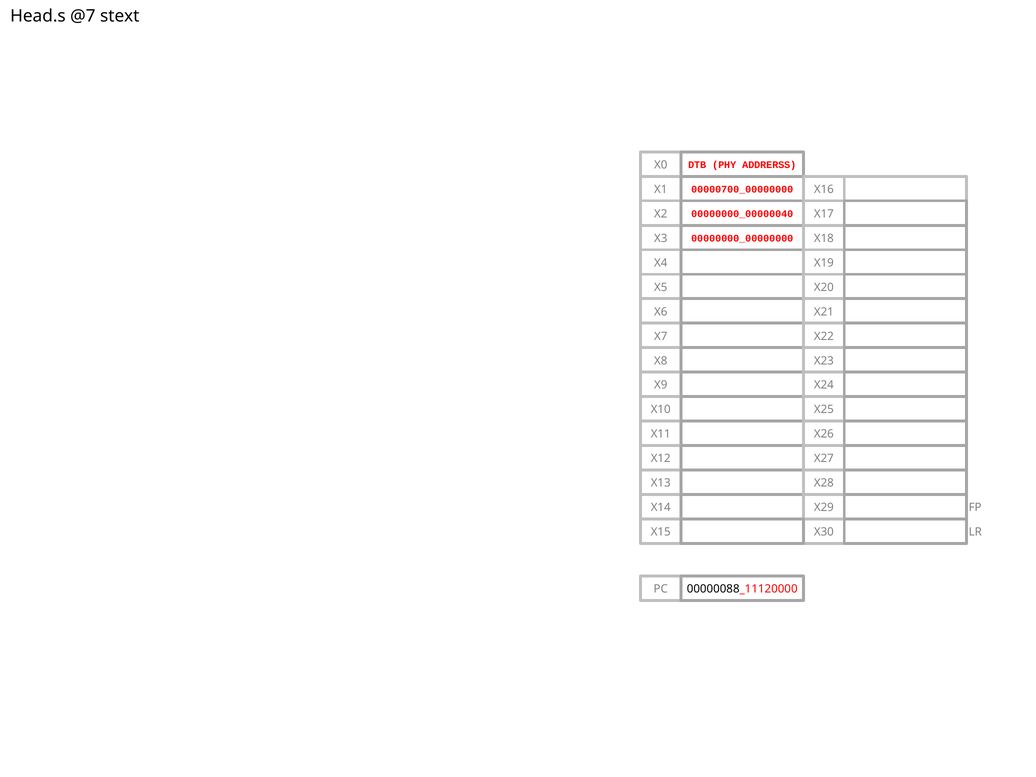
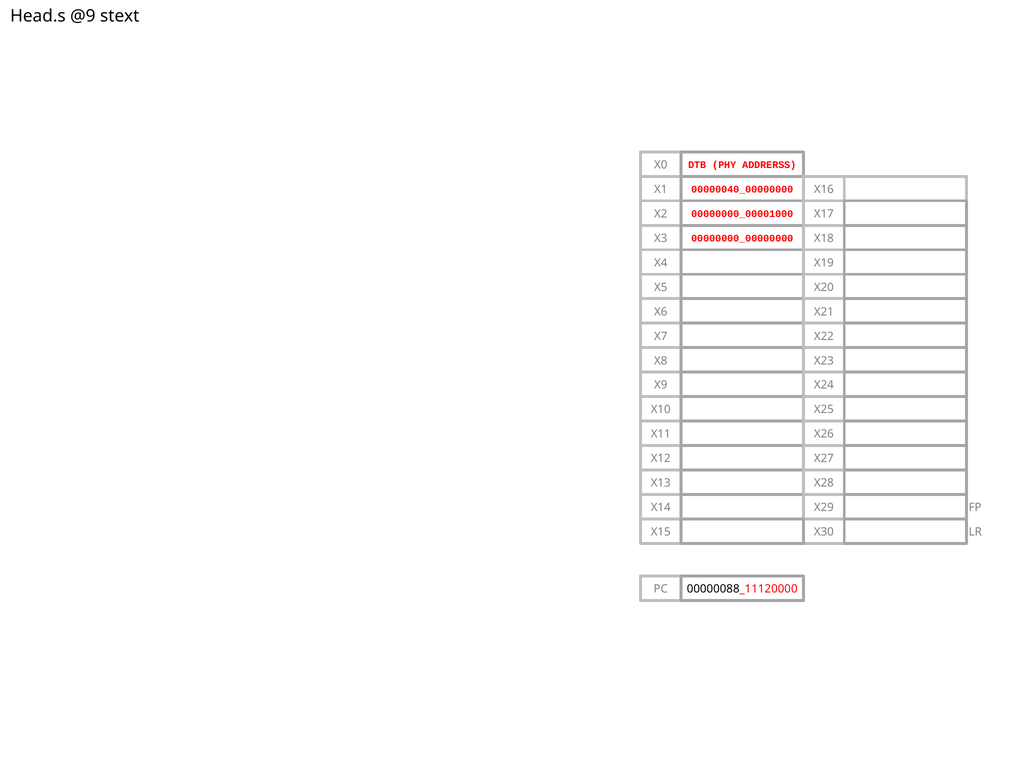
@7: @7 -> @9
00000700_00000000: 00000700_00000000 -> 00000040_00000000
00000000_00000040: 00000000_00000040 -> 00000000_00001000
